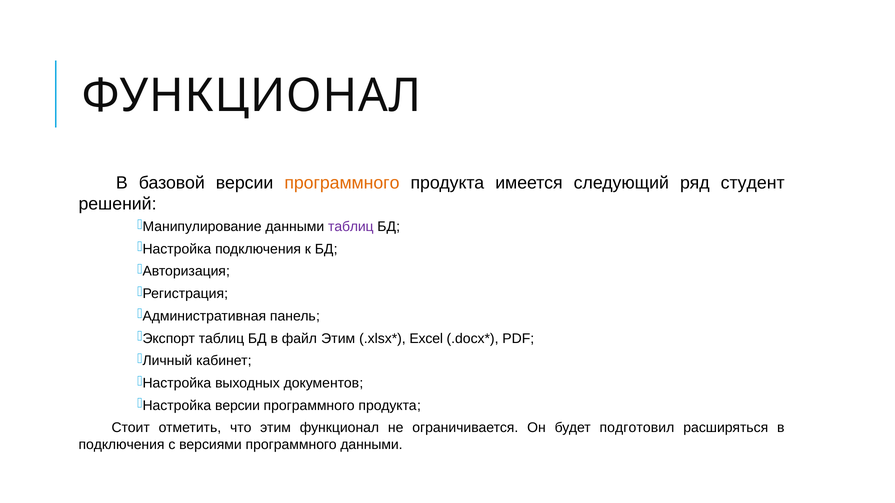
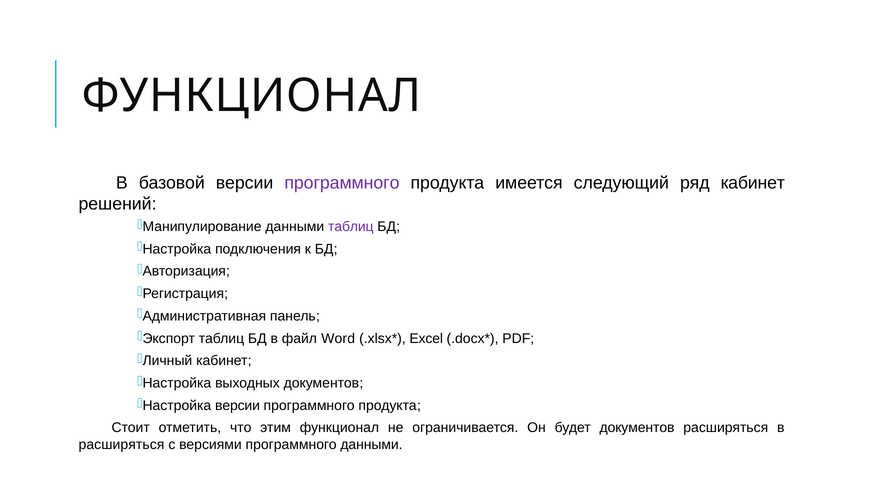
программного at (342, 183) colour: orange -> purple
ряд студент: студент -> кабинет
файл Этим: Этим -> Word
будет подготовил: подготовил -> документов
подключения at (122, 445): подключения -> расширяться
